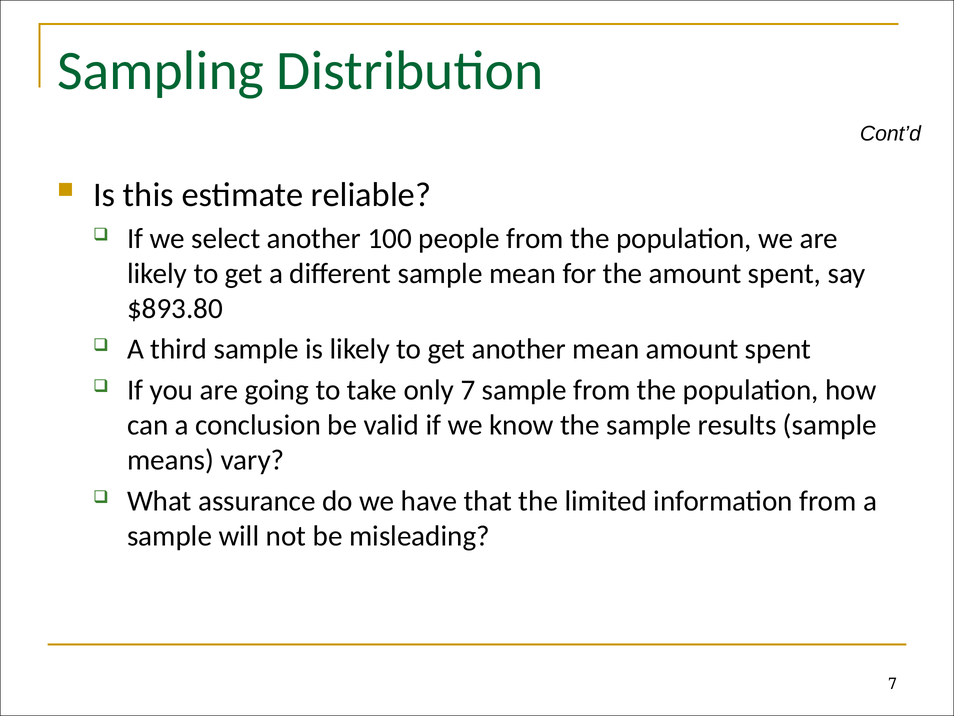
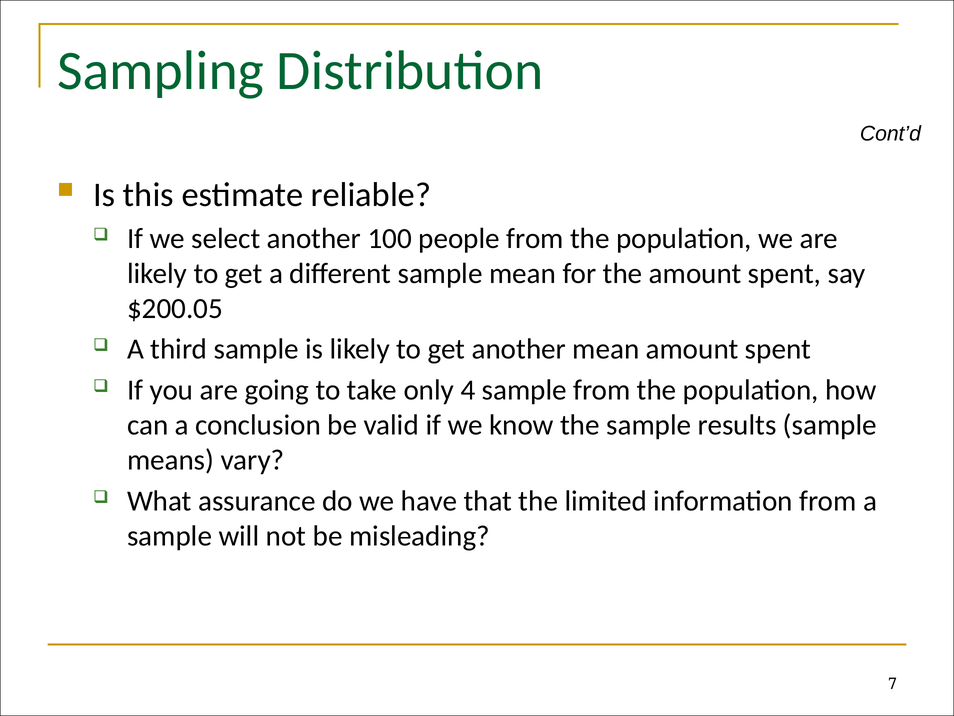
$893.80: $893.80 -> $200.05
only 7: 7 -> 4
